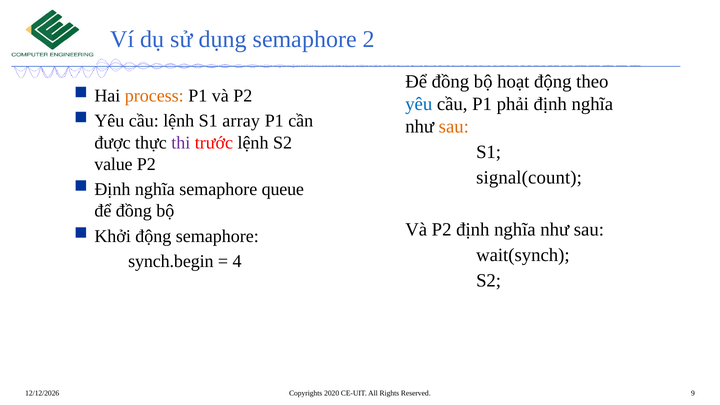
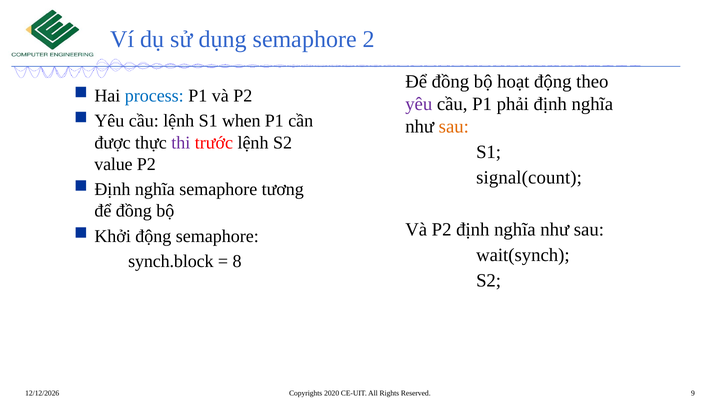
process colour: orange -> blue
yêu at (419, 104) colour: blue -> purple
array: array -> when
queue: queue -> tương
synch.begin: synch.begin -> synch.block
4: 4 -> 8
